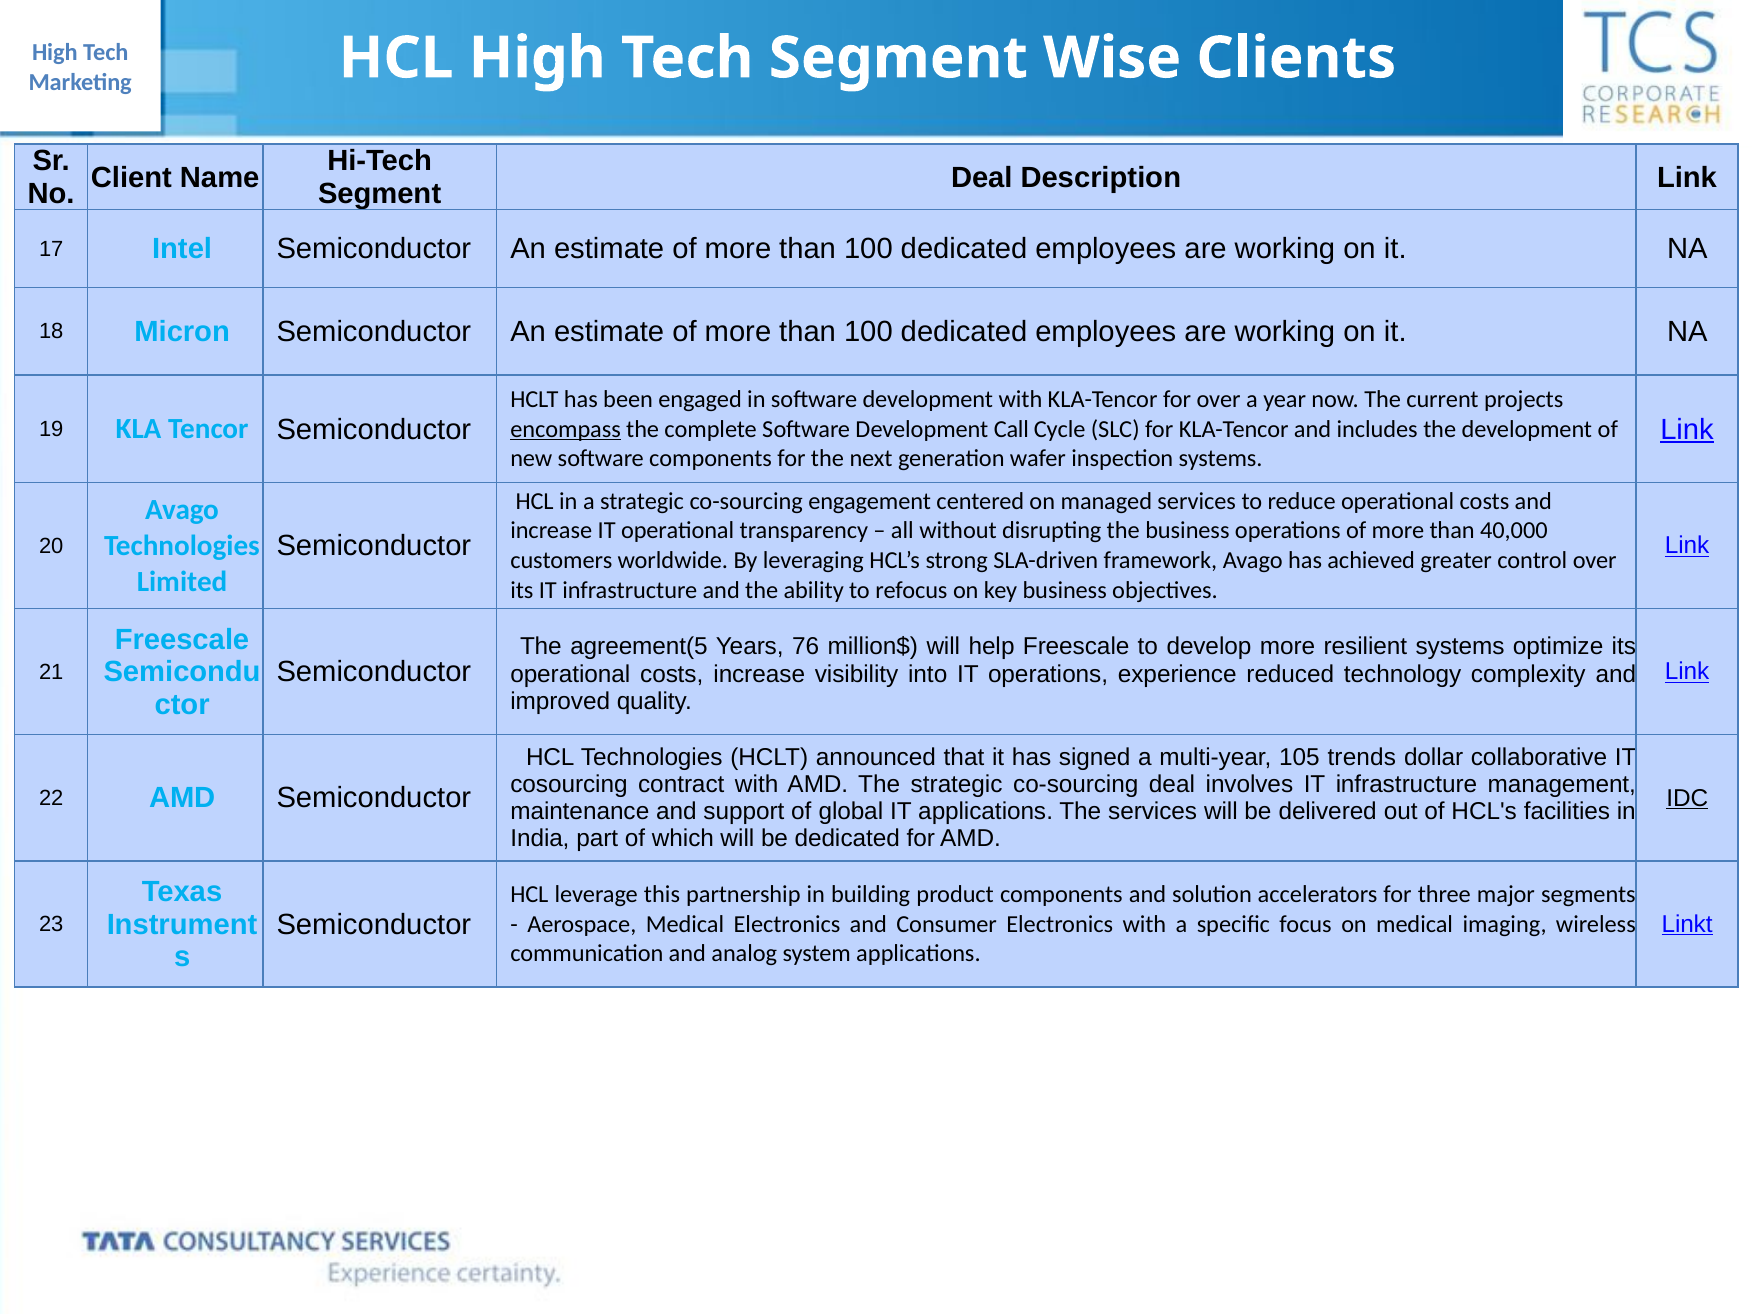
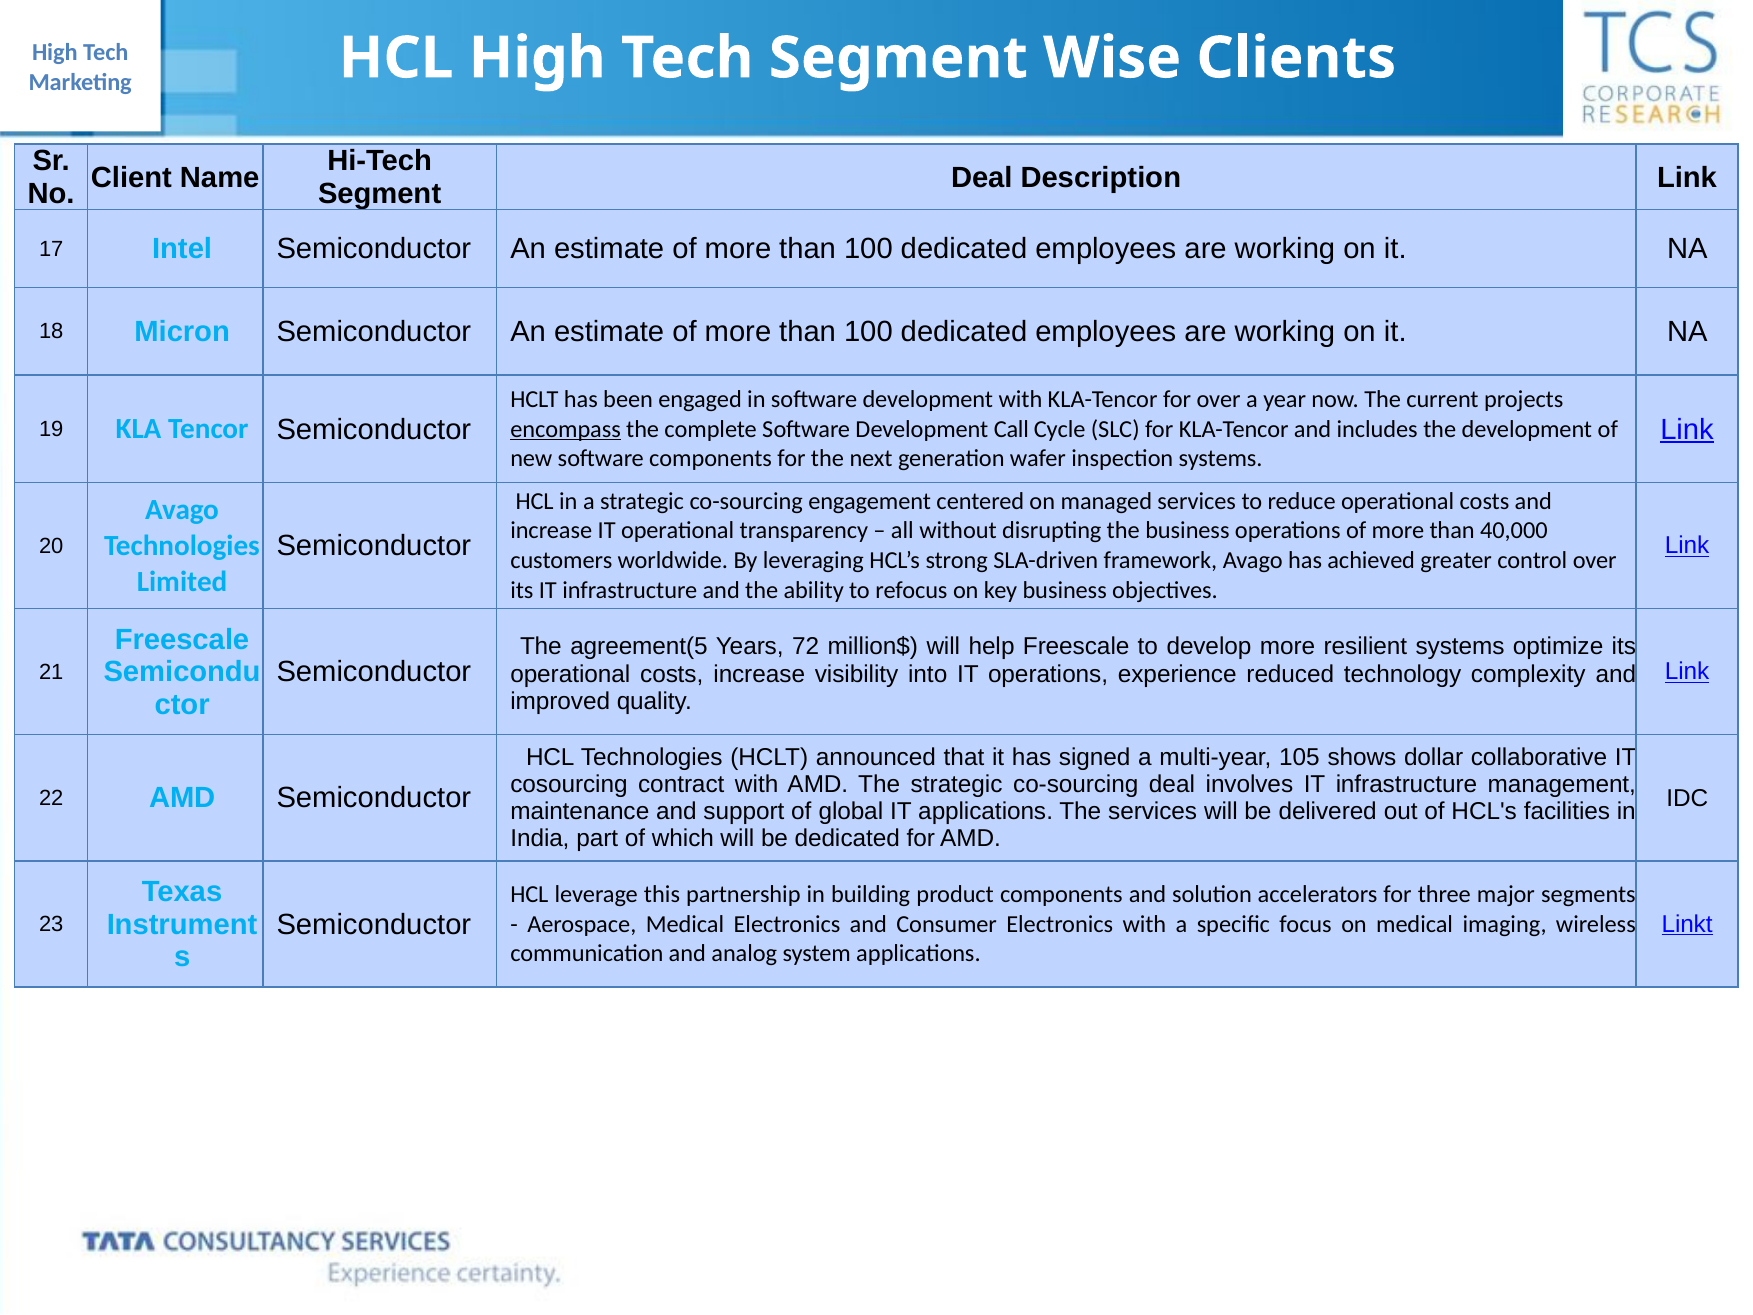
76: 76 -> 72
trends: trends -> shows
IDC underline: present -> none
